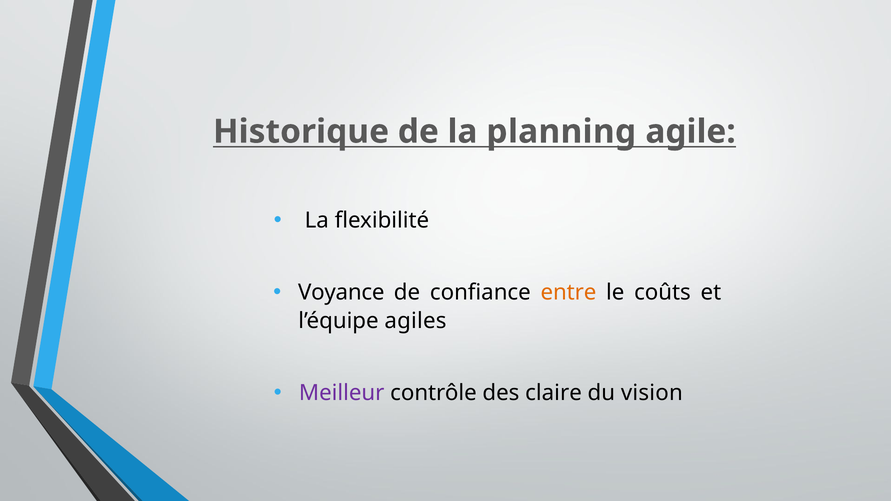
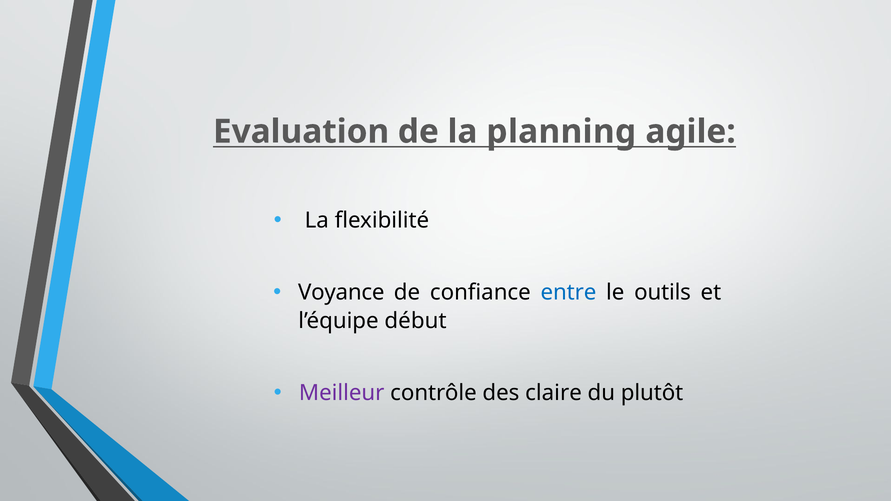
Historique: Historique -> Evaluation
entre colour: orange -> blue
coûts: coûts -> outils
agiles: agiles -> début
vision: vision -> plutôt
